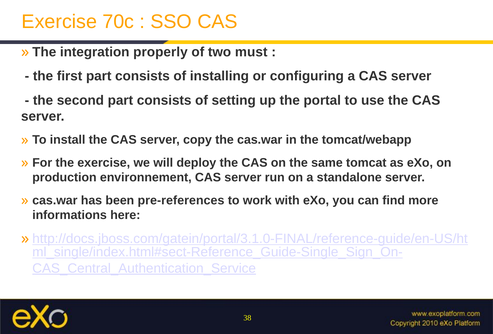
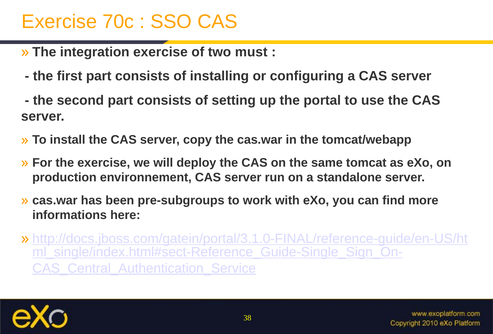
integration properly: properly -> exercise
pre-references: pre-references -> pre-subgroups
